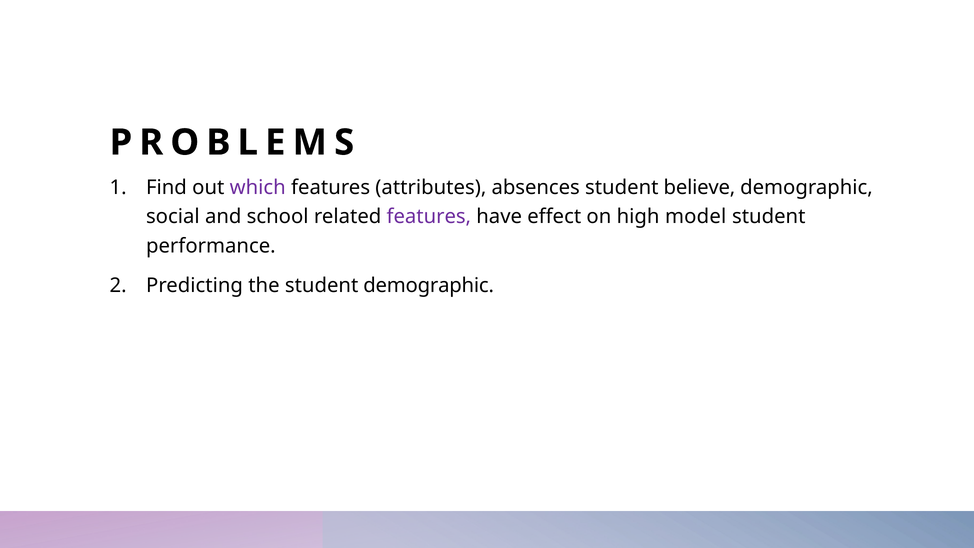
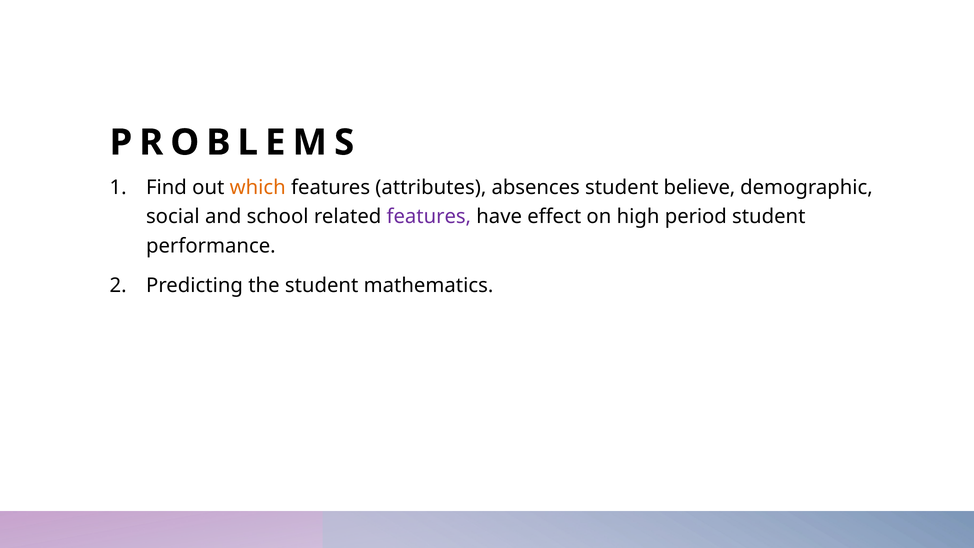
which colour: purple -> orange
model: model -> period
student demographic: demographic -> mathematics
